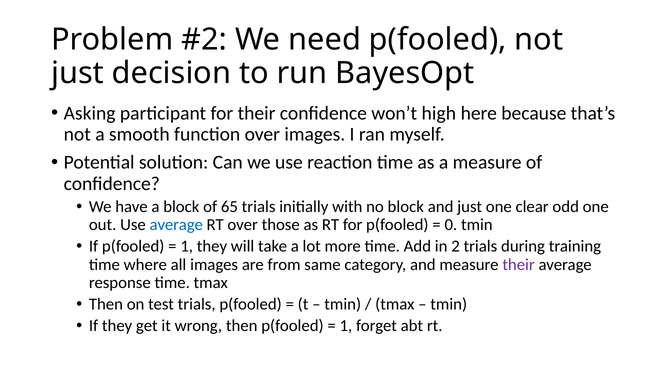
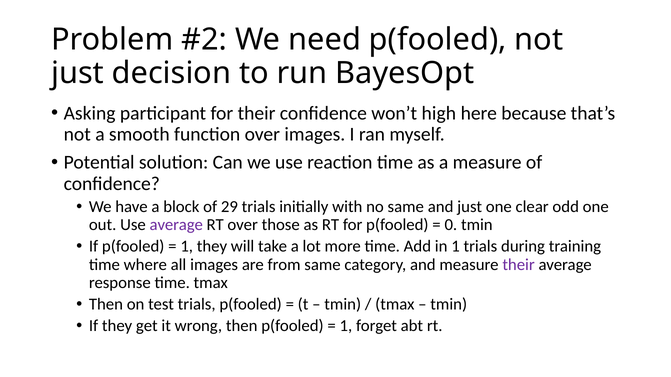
65: 65 -> 29
no block: block -> same
average at (176, 225) colour: blue -> purple
in 2: 2 -> 1
